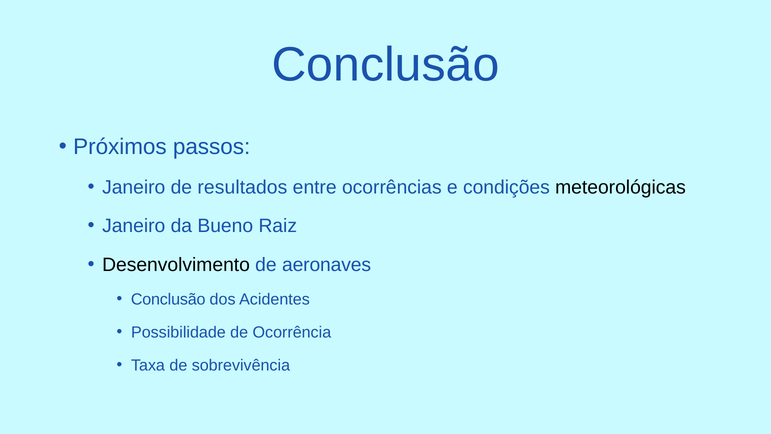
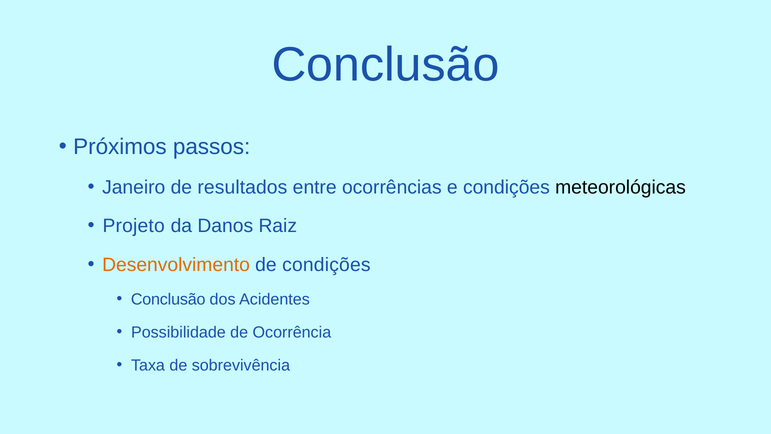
Janeiro at (134, 226): Janeiro -> Projeto
Bueno: Bueno -> Danos
Desenvolvimento colour: black -> orange
de aeronaves: aeronaves -> condições
